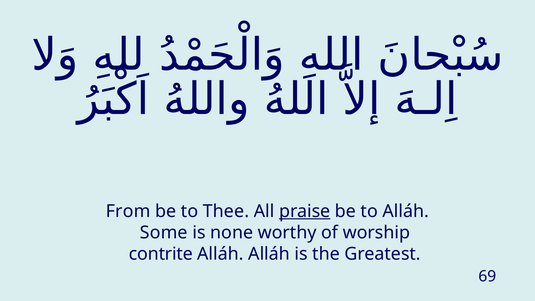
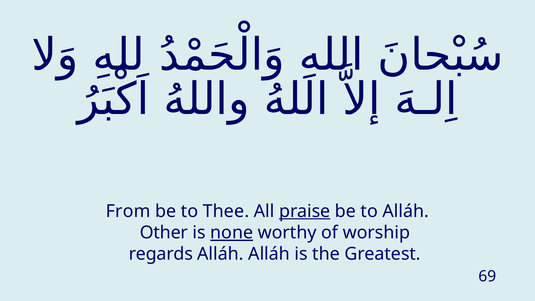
Some: Some -> Other
none underline: none -> present
contrite: contrite -> regards
